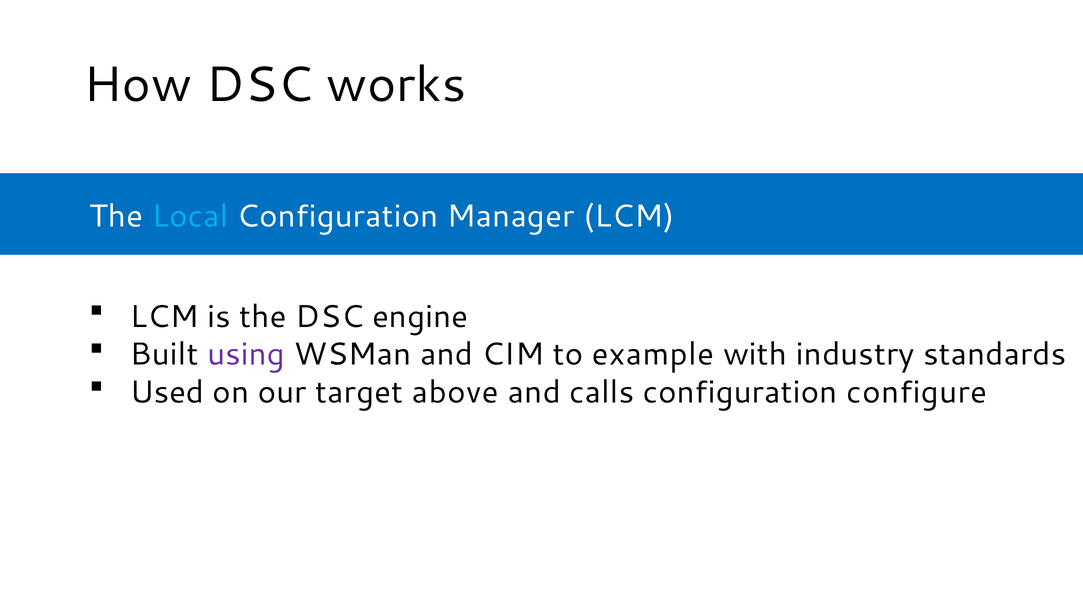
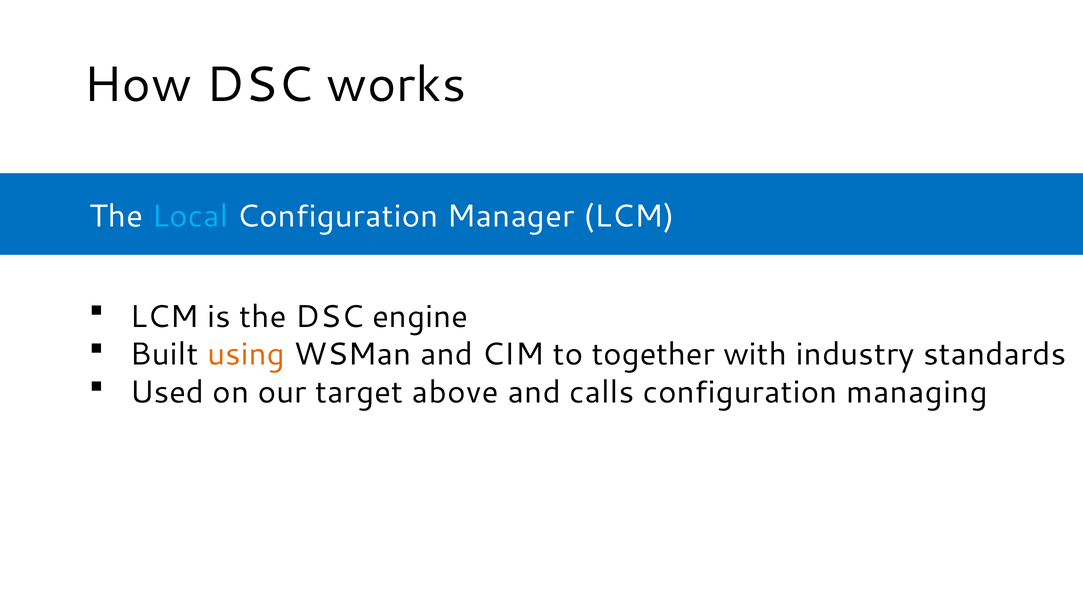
using colour: purple -> orange
example: example -> together
configure: configure -> managing
